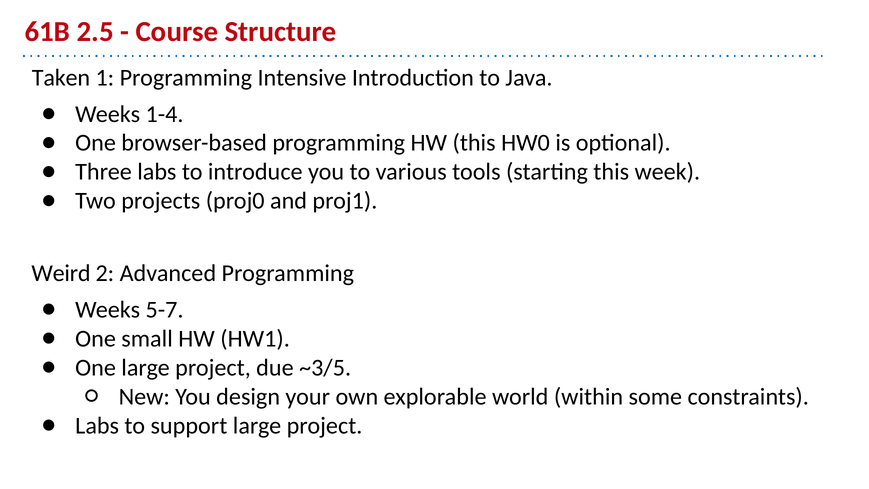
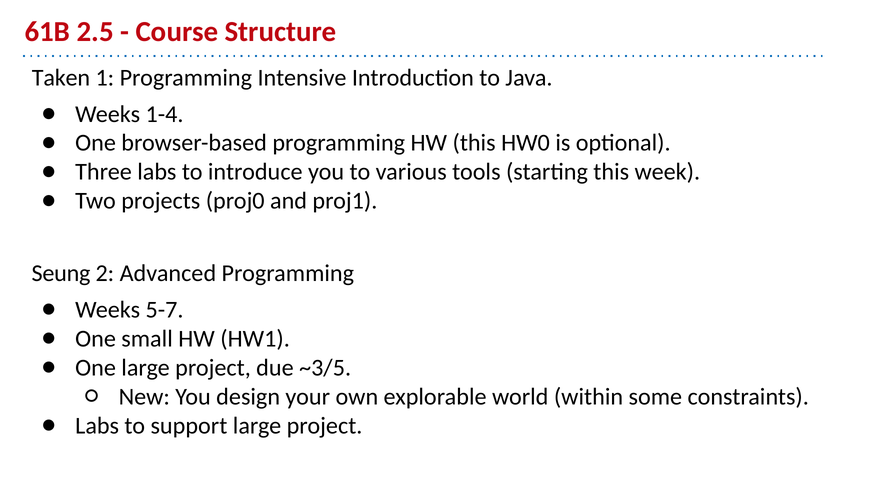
Weird: Weird -> Seung
